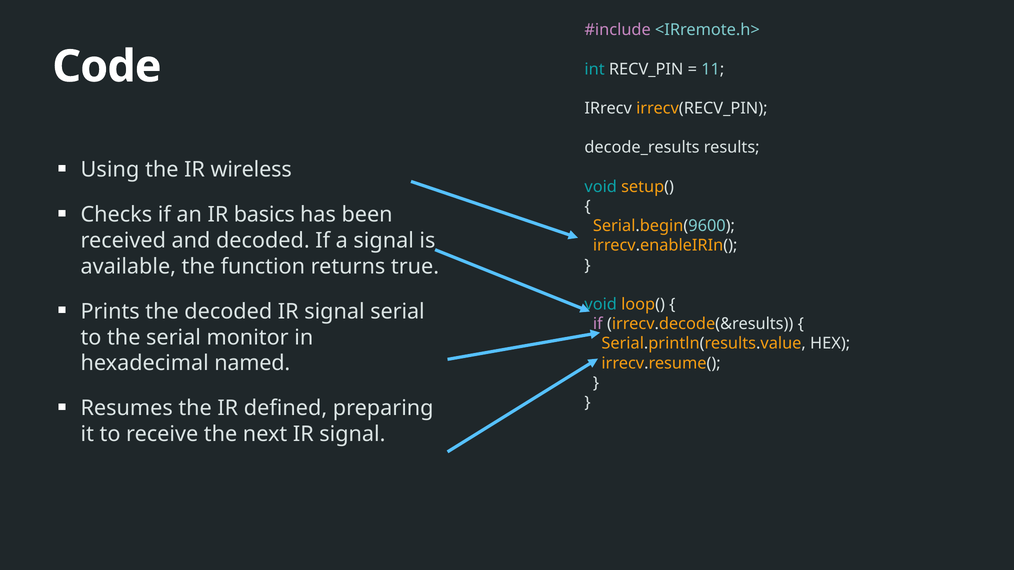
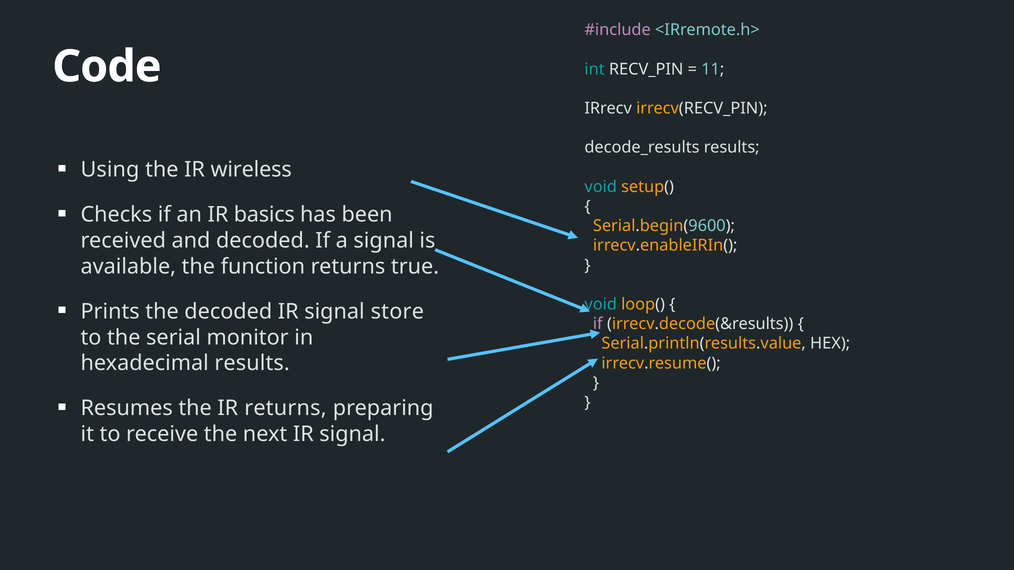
signal serial: serial -> store
hexadecimal named: named -> results
IR defined: defined -> returns
